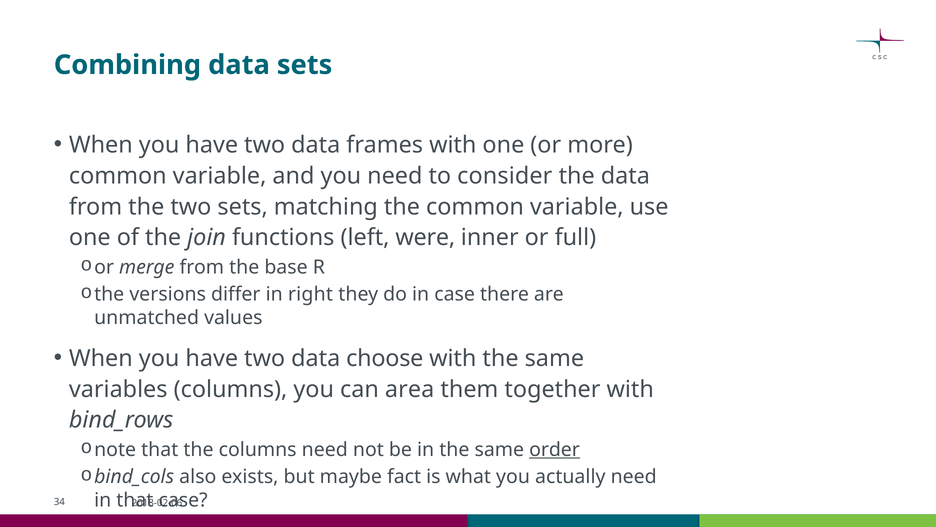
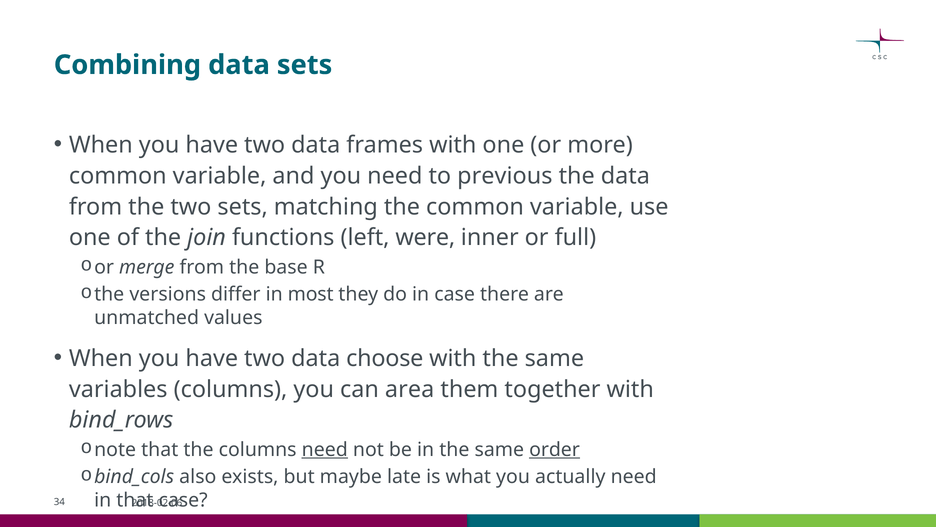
consider: consider -> previous
right: right -> most
need at (325, 449) underline: none -> present
fact: fact -> late
